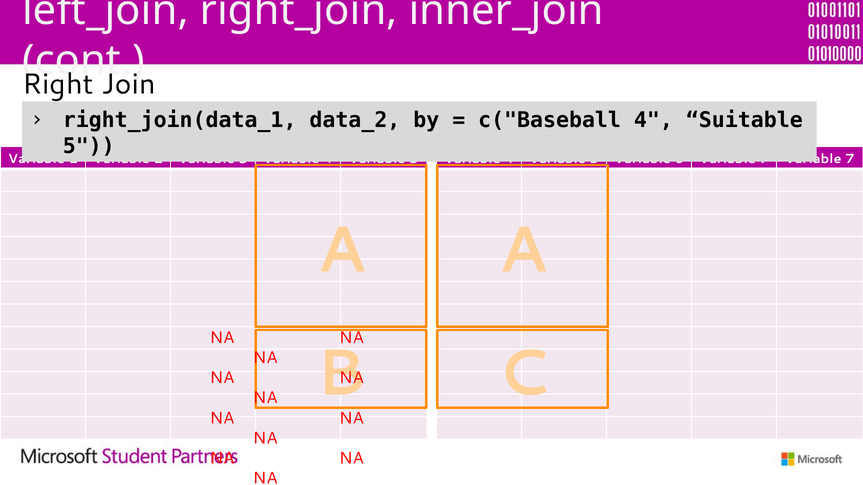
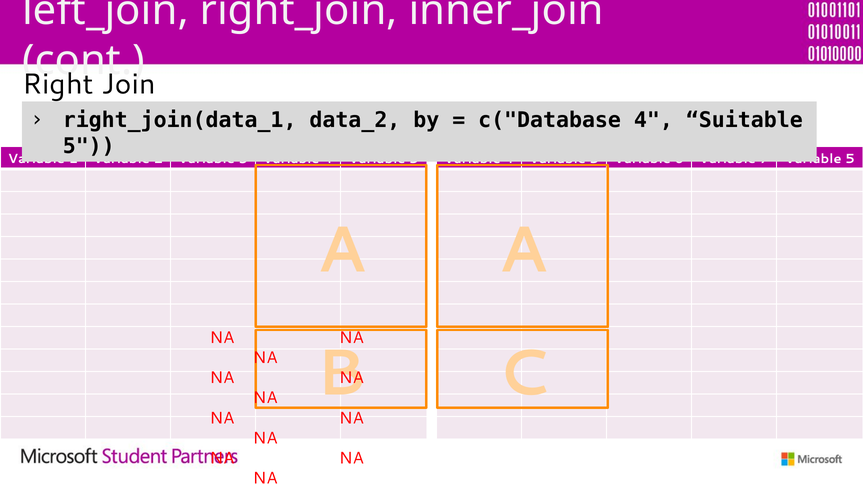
c("Baseball: c("Baseball -> c("Database
7 at (850, 159): 7 -> 5
